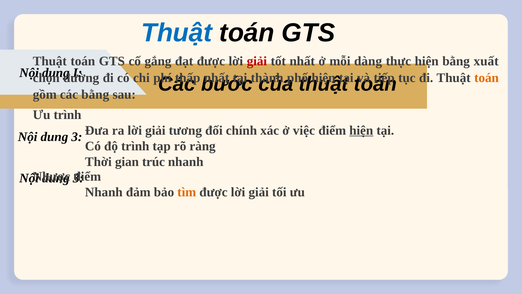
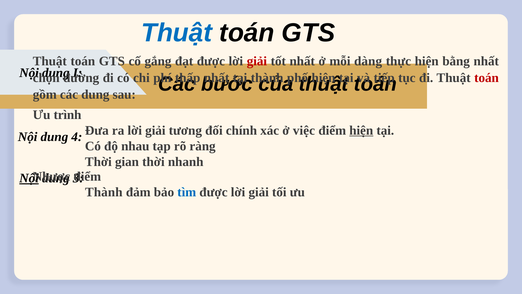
bằng xuất: xuất -> nhất
toán at (486, 78) colour: orange -> red
các bằng: bằng -> dung
3 at (77, 137): 3 -> 4
độ trình: trình -> nhau
gian trúc: trúc -> thời
Nội at (29, 178) underline: none -> present
Nhanh at (104, 192): Nhanh -> Thành
tìm colour: orange -> blue
